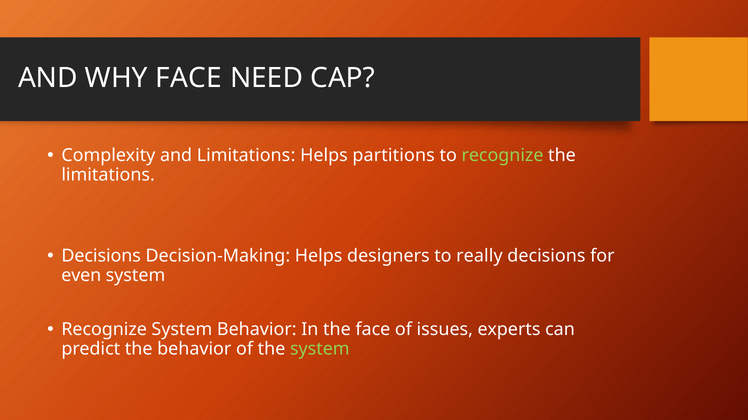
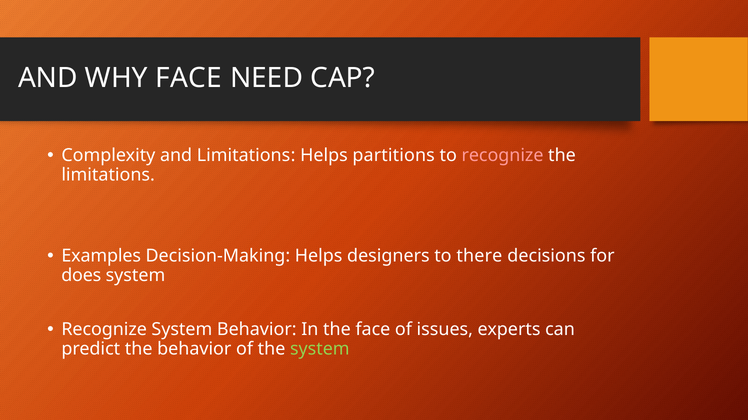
recognize at (503, 156) colour: light green -> pink
Decisions at (101, 256): Decisions -> Examples
really: really -> there
even: even -> does
